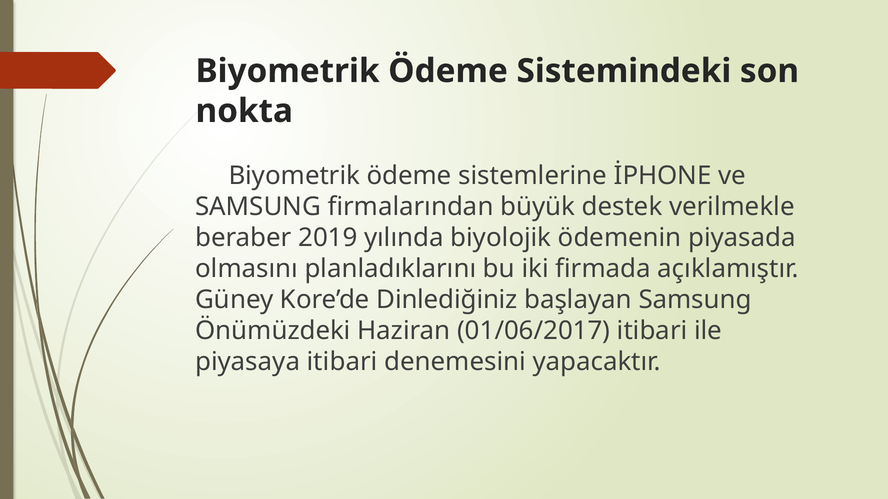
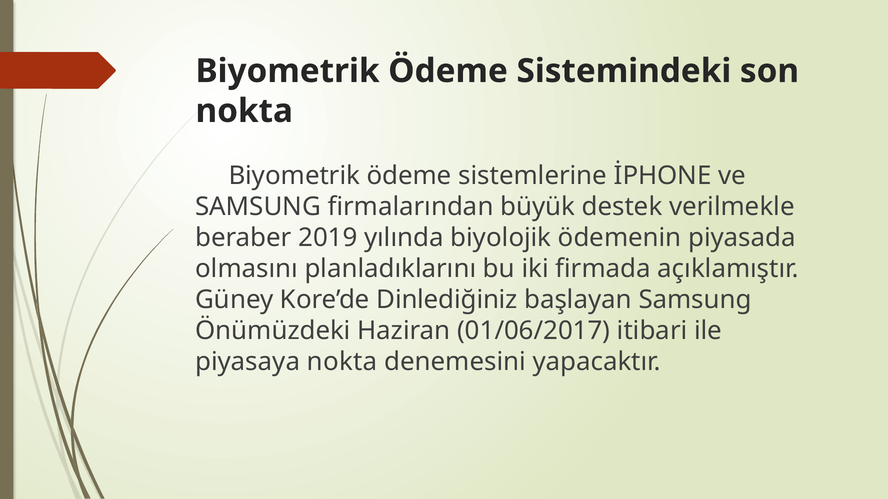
piyasaya itibari: itibari -> nokta
